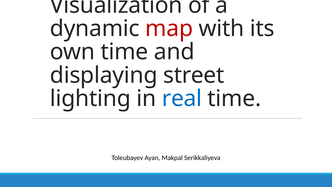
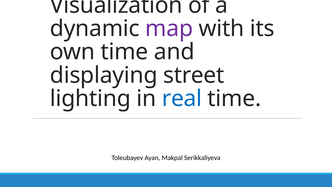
map colour: red -> purple
